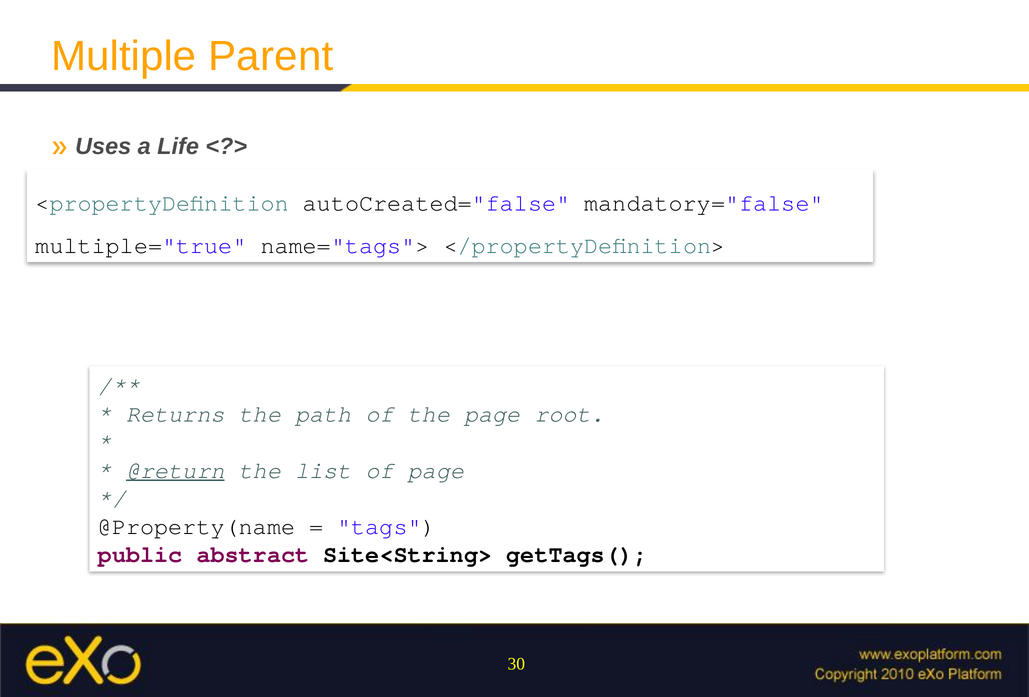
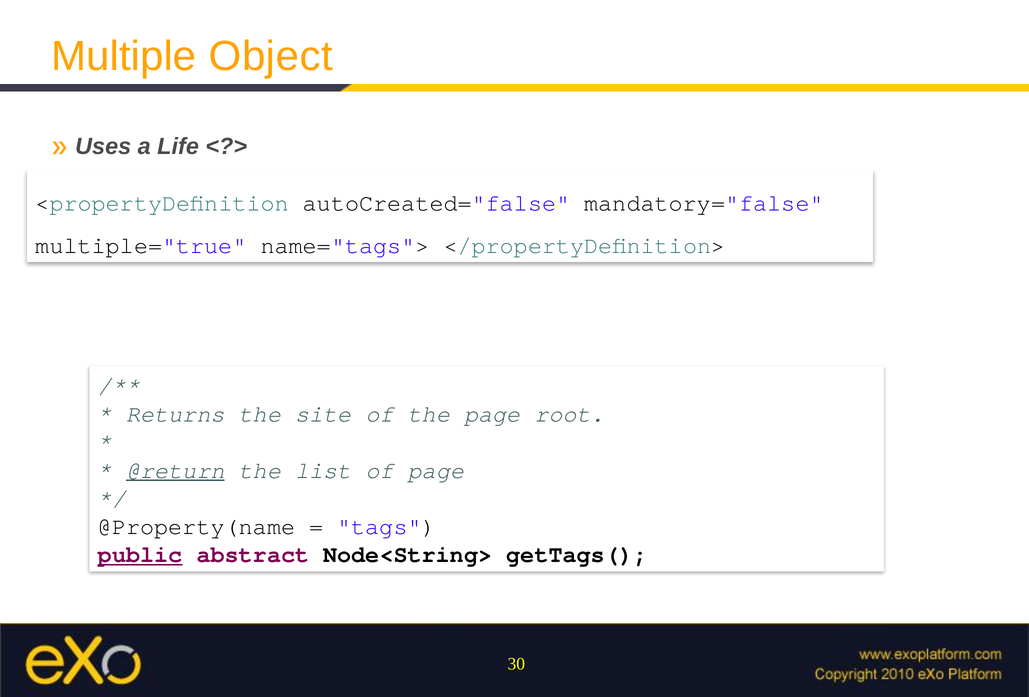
Parent: Parent -> Object
path: path -> site
public underline: none -> present
Site<String>: Site<String> -> Node<String>
